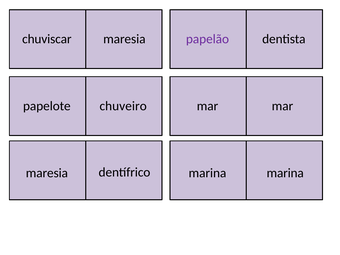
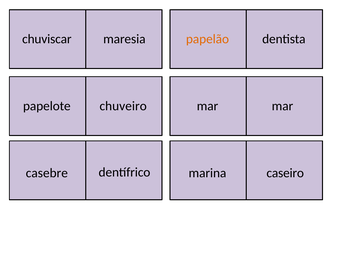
papelão colour: purple -> orange
maresia at (47, 173): maresia -> casebre
marina marina: marina -> caseiro
